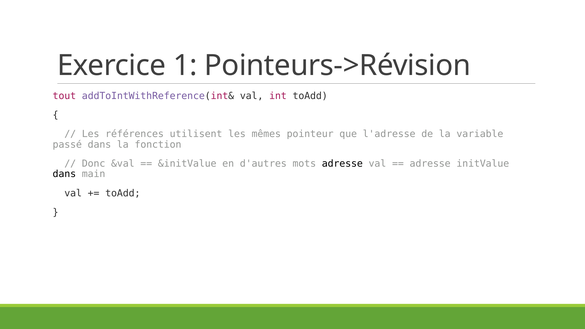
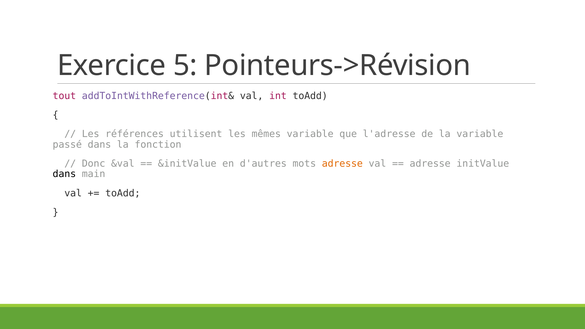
1: 1 -> 5
mêmes pointeur: pointeur -> variable
adresse at (342, 164) colour: black -> orange
